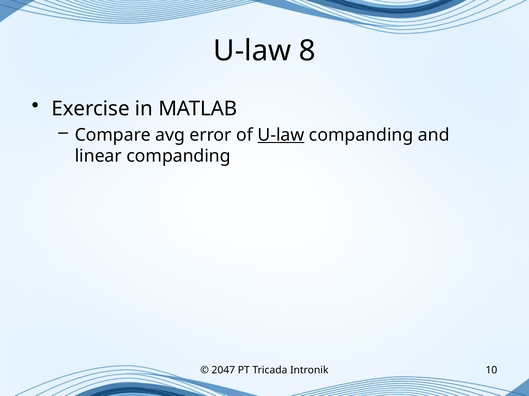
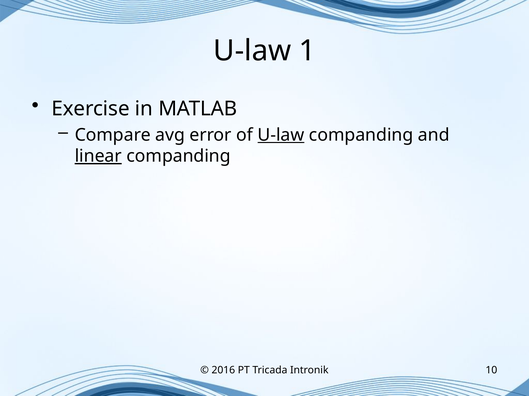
8: 8 -> 1
linear underline: none -> present
2047: 2047 -> 2016
